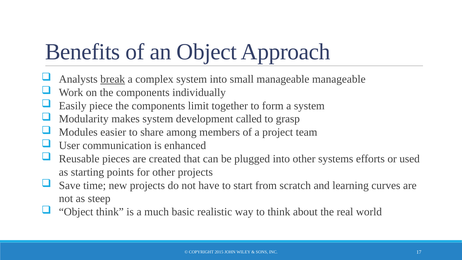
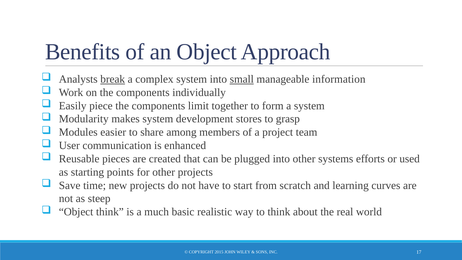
small underline: none -> present
manageable manageable: manageable -> information
called: called -> stores
